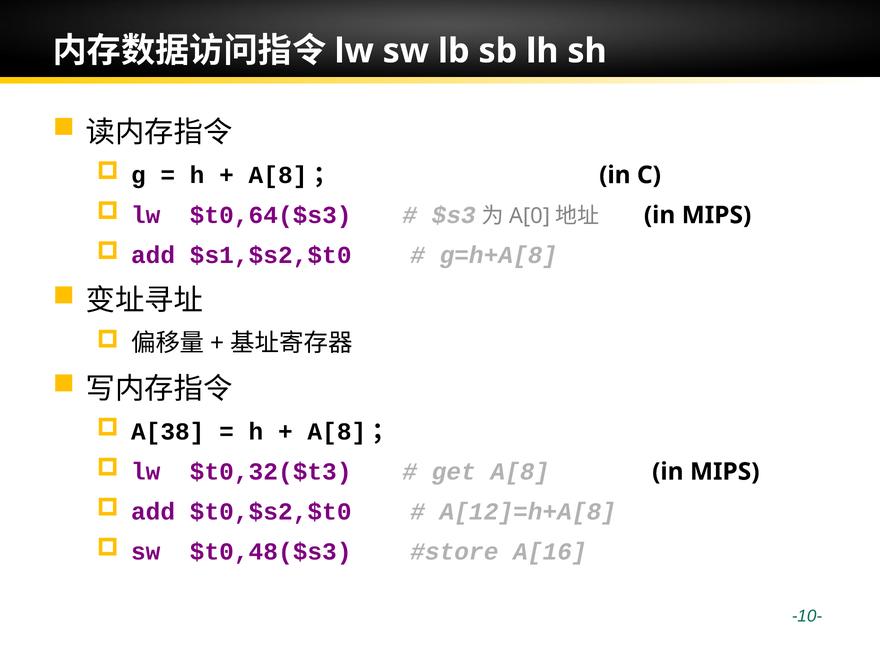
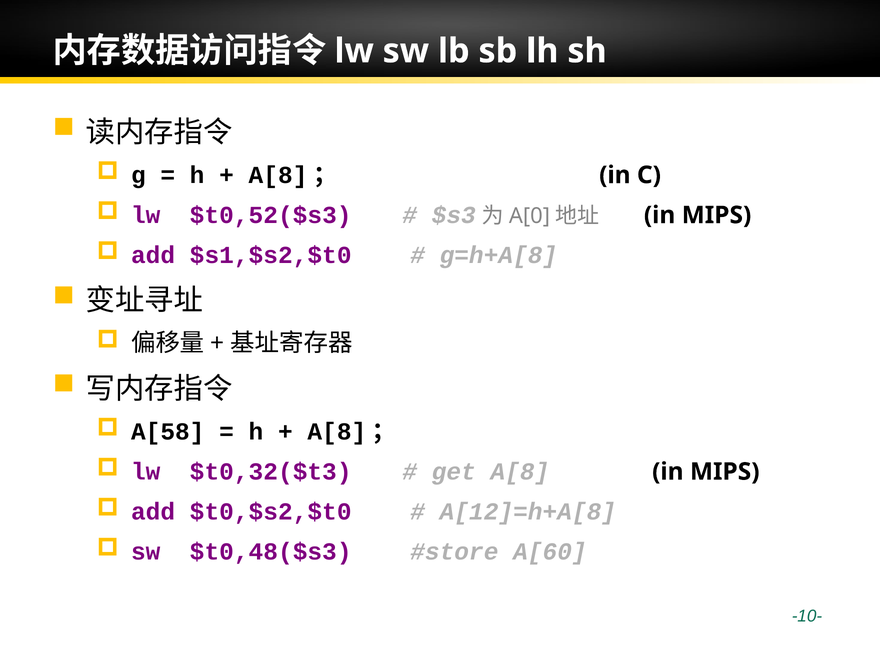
$t0,64($s3: $t0,64($s3 -> $t0,52($s3
A[38: A[38 -> A[58
A[16: A[16 -> A[60
